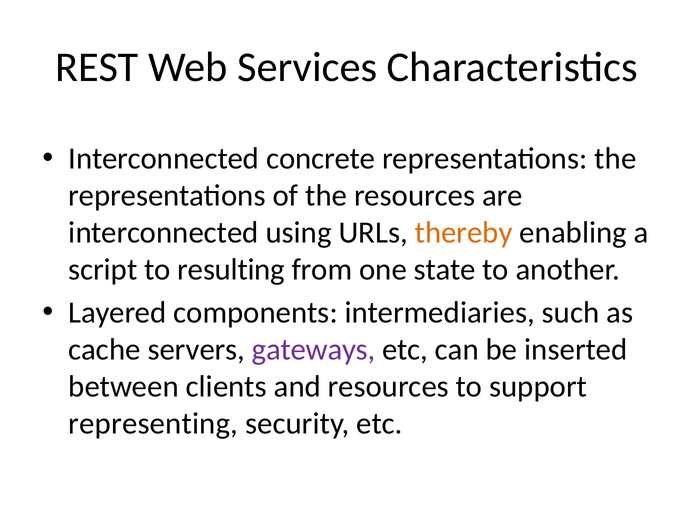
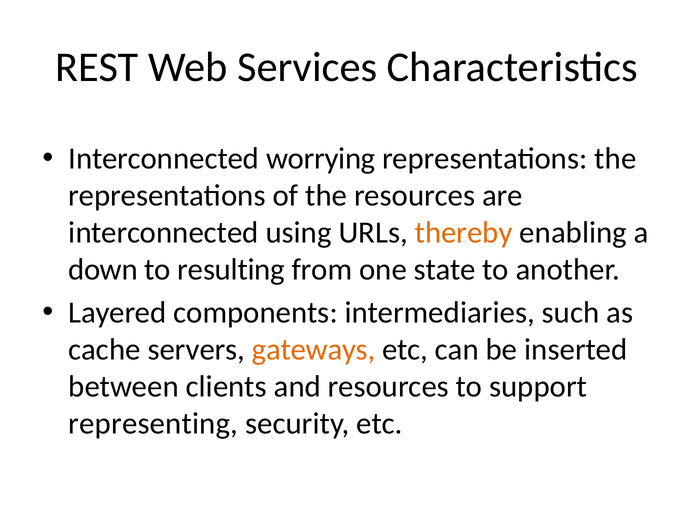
concrete: concrete -> worrying
script: script -> down
gateways colour: purple -> orange
